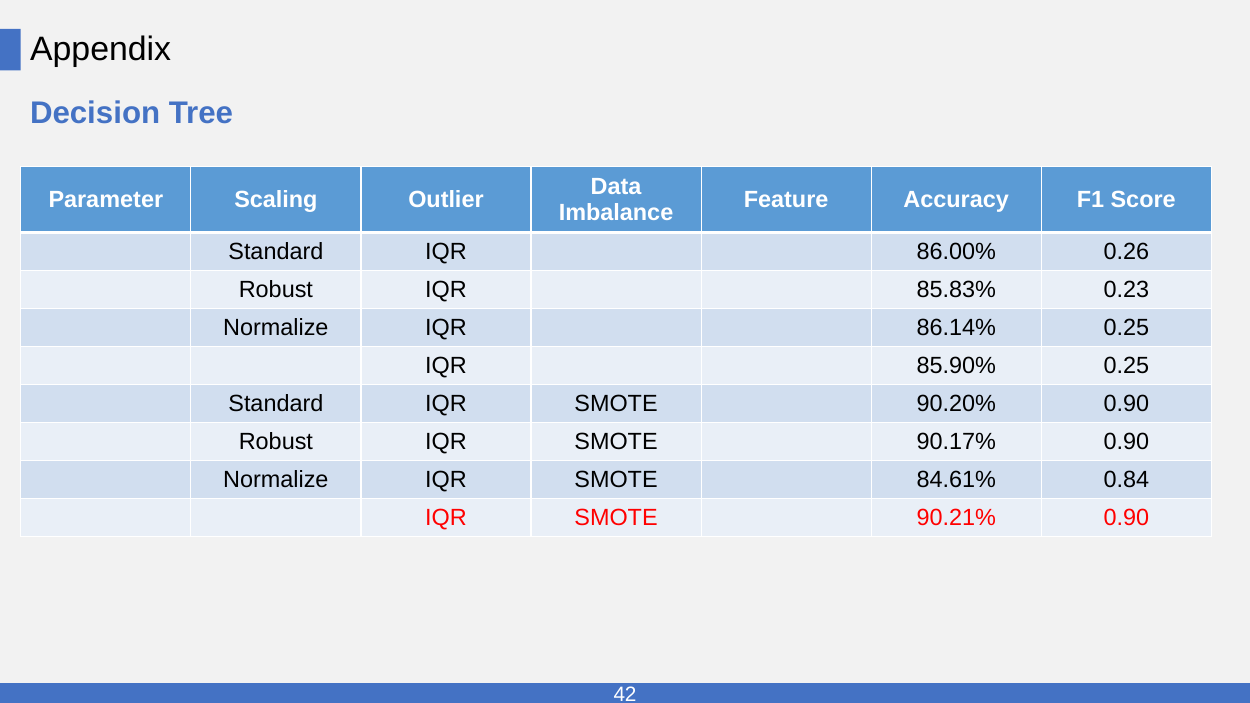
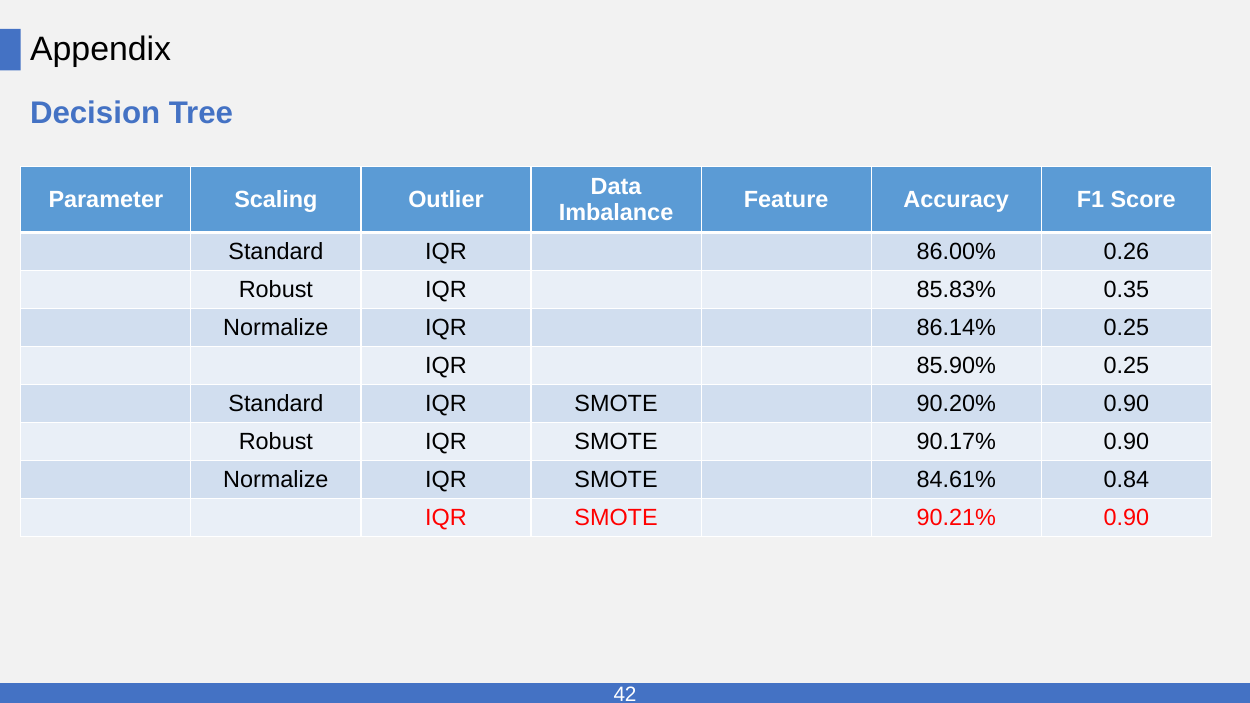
0.23: 0.23 -> 0.35
